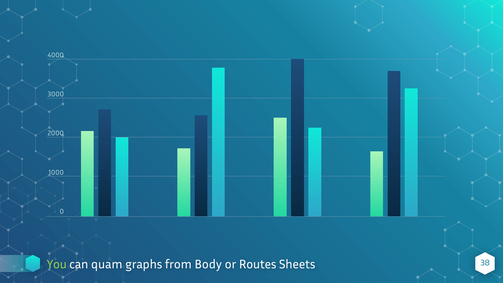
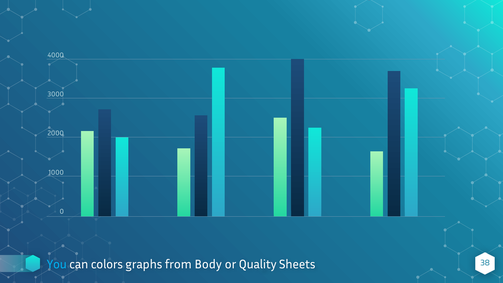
You colour: light green -> light blue
quam: quam -> colors
Routes: Routes -> Quality
